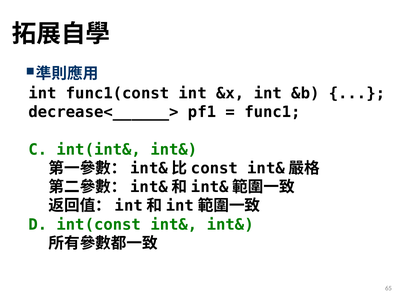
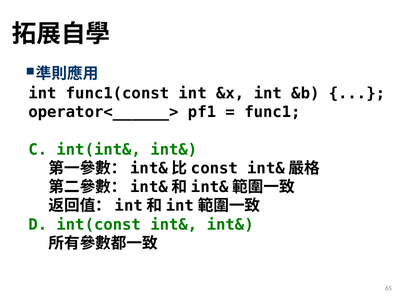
decrease<______>: decrease<______> -> operator<______>
